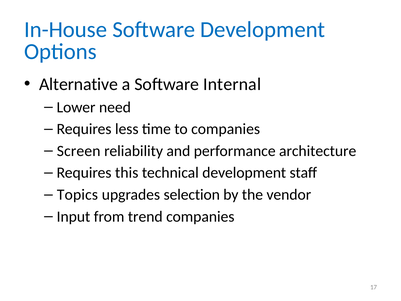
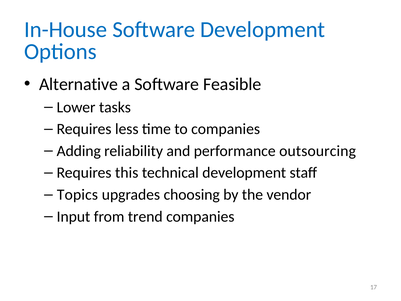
Internal: Internal -> Feasible
need: need -> tasks
Screen: Screen -> Adding
architecture: architecture -> outsourcing
selection: selection -> choosing
